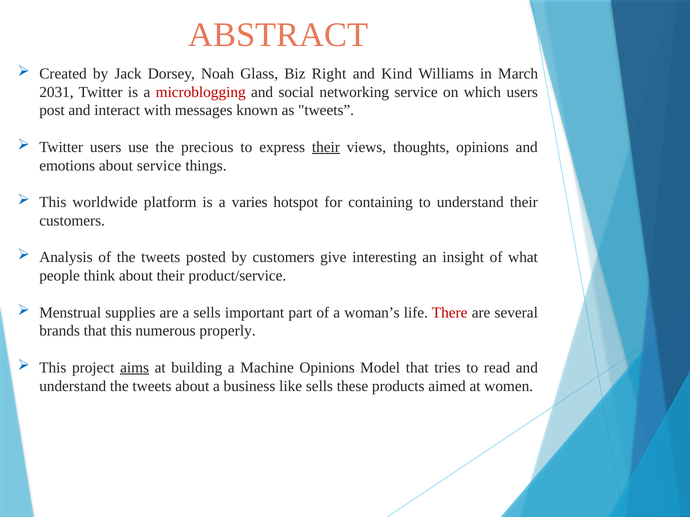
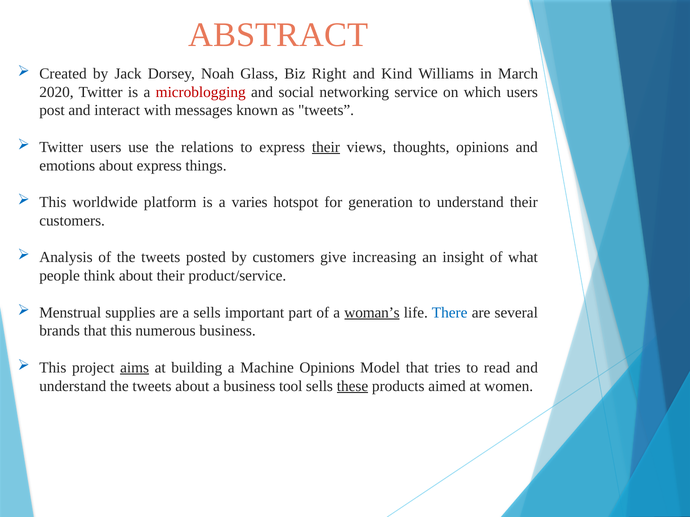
2031: 2031 -> 2020
precious: precious -> relations
about service: service -> express
containing: containing -> generation
interesting: interesting -> increasing
woman’s underline: none -> present
There colour: red -> blue
numerous properly: properly -> business
like: like -> tool
these underline: none -> present
